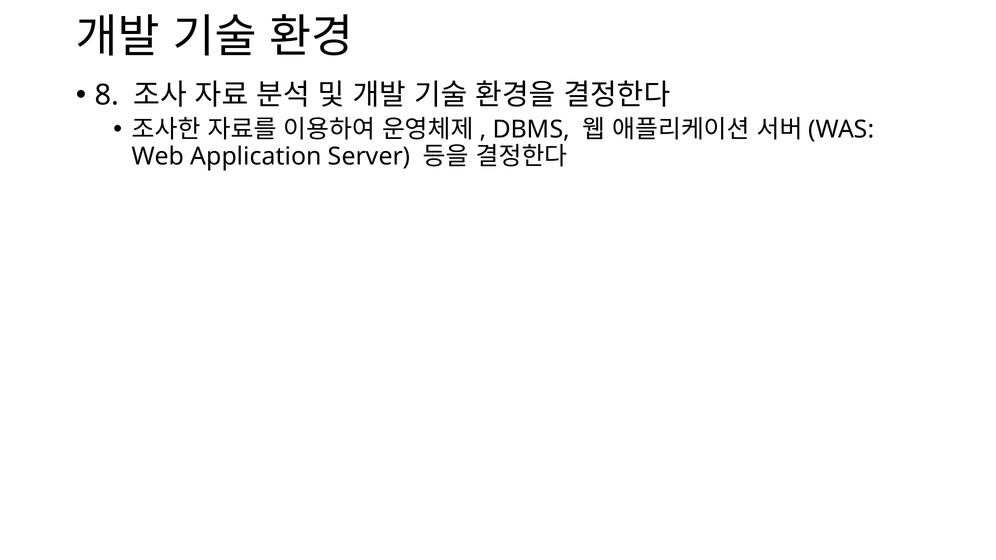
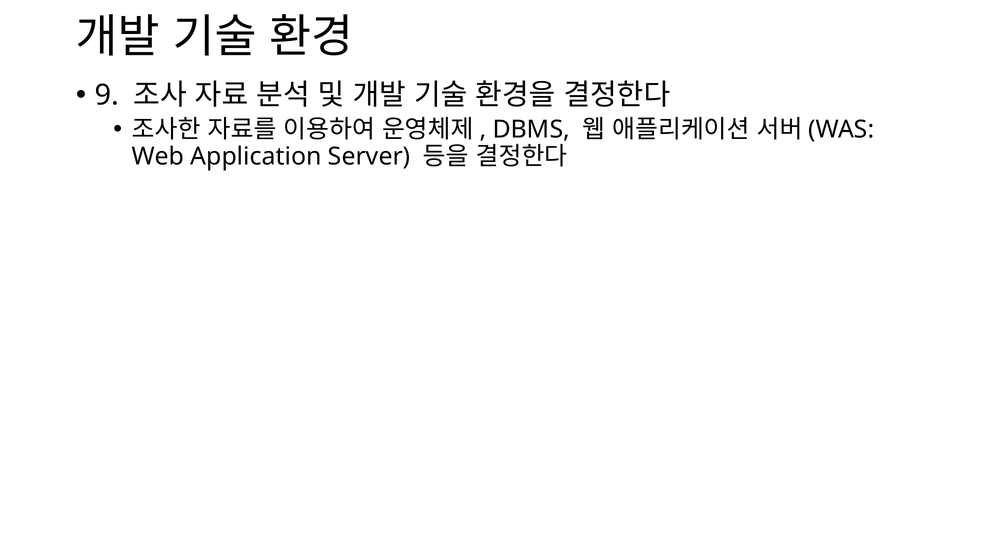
8: 8 -> 9
